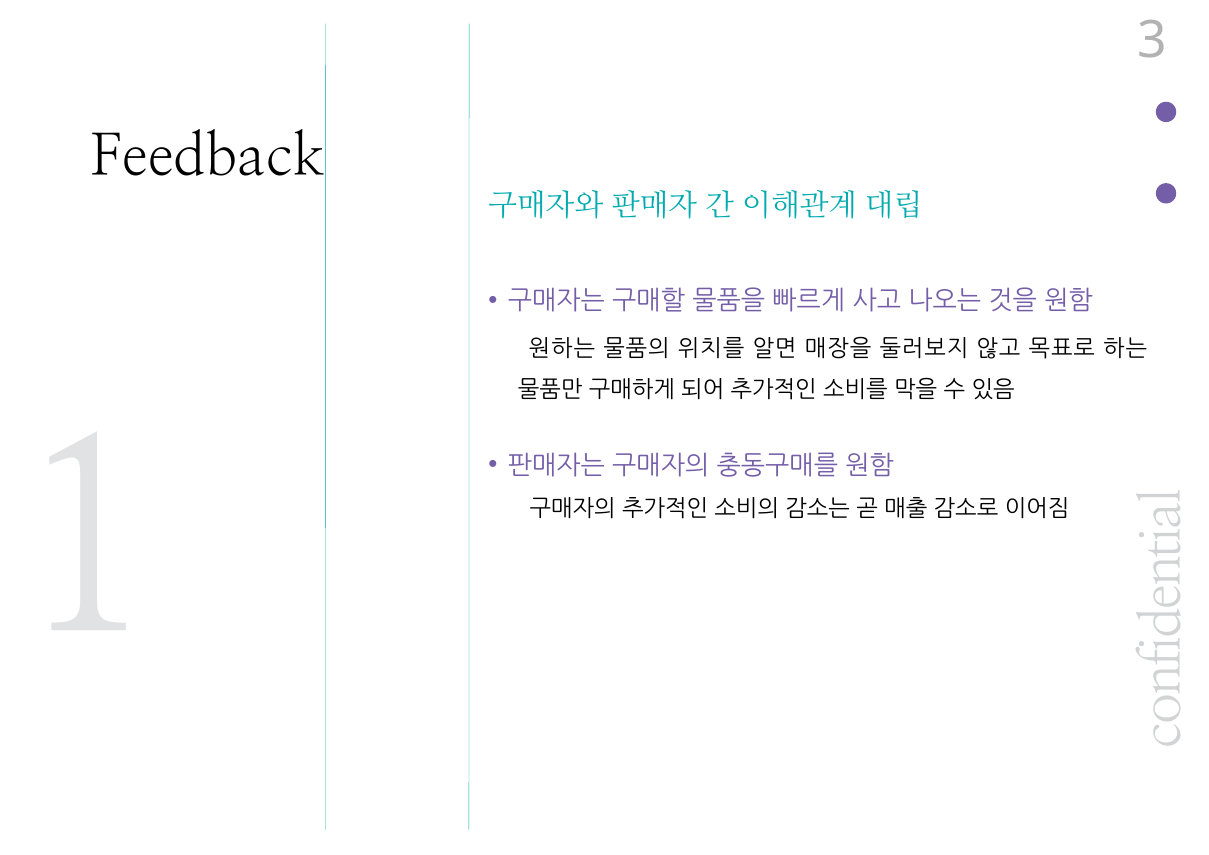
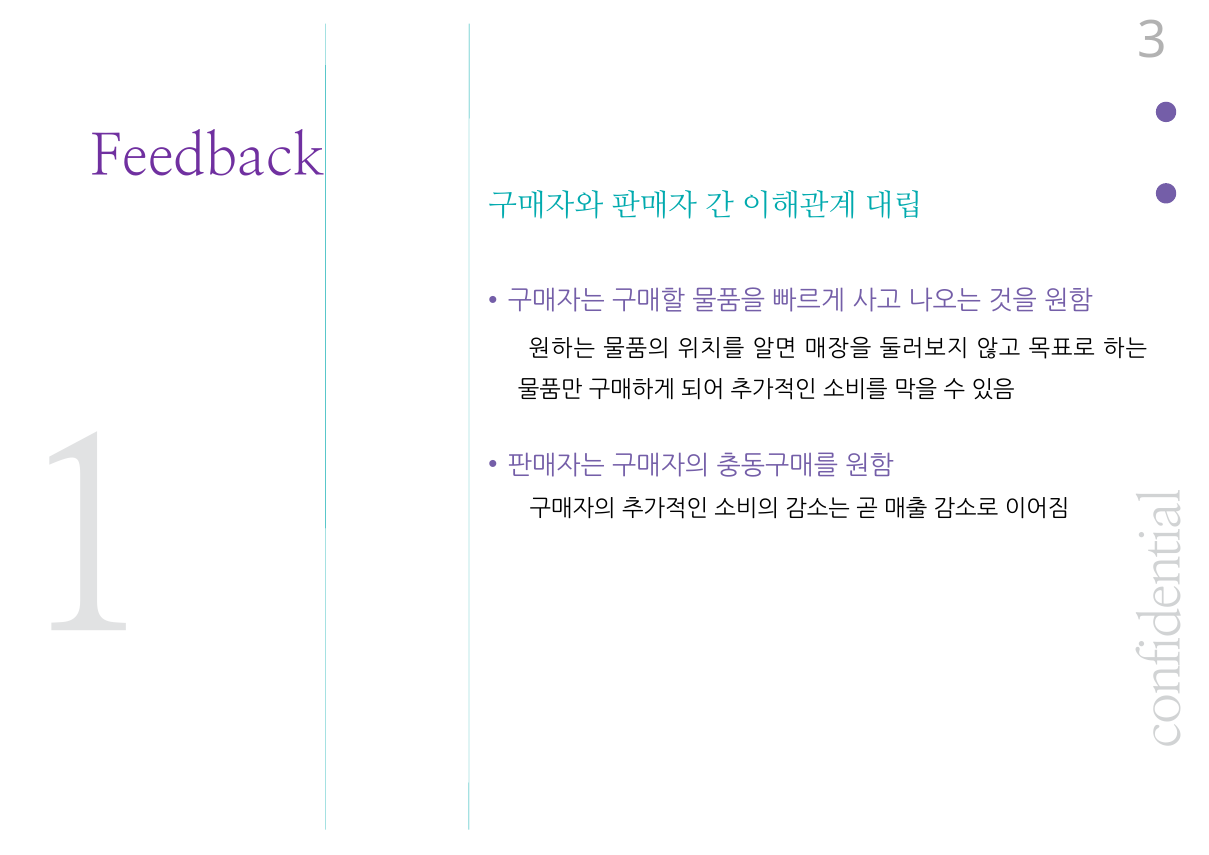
Feedback colour: black -> purple
